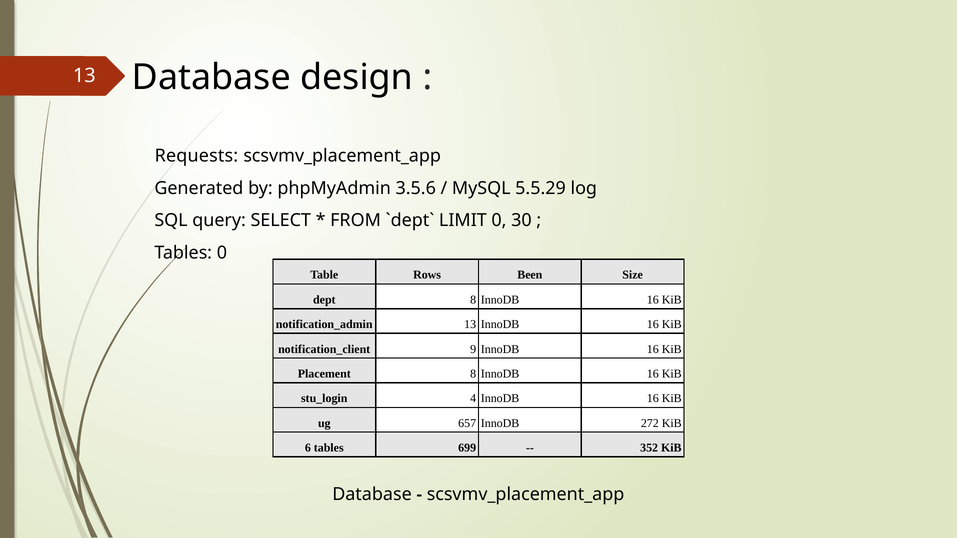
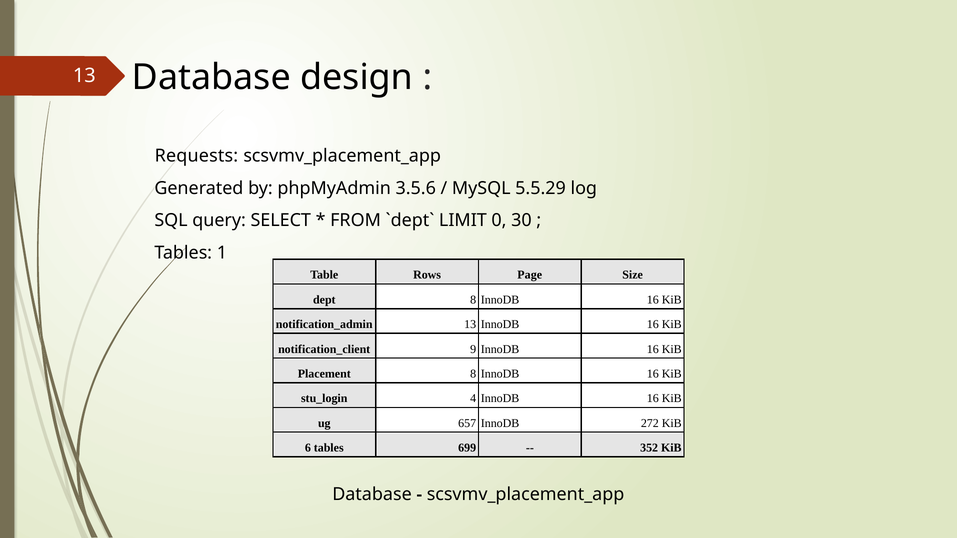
Tables 0: 0 -> 1
Been: Been -> Page
